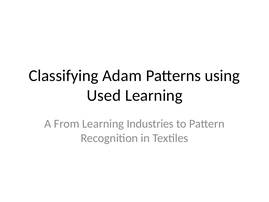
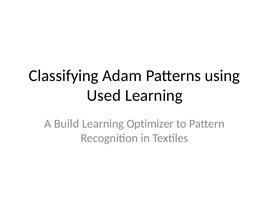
From: From -> Build
Industries: Industries -> Optimizer
